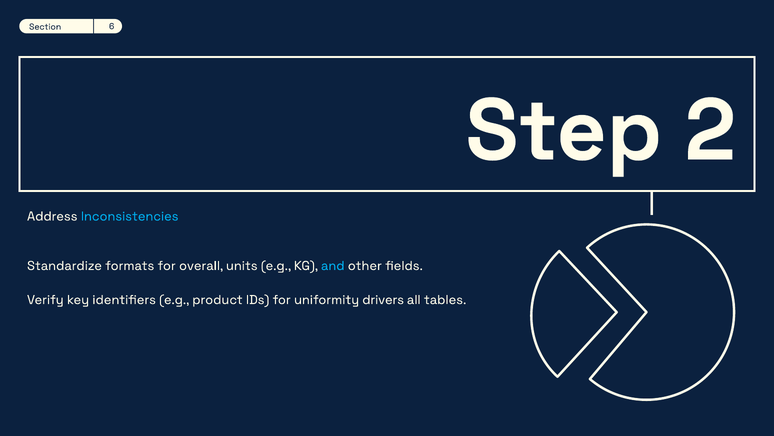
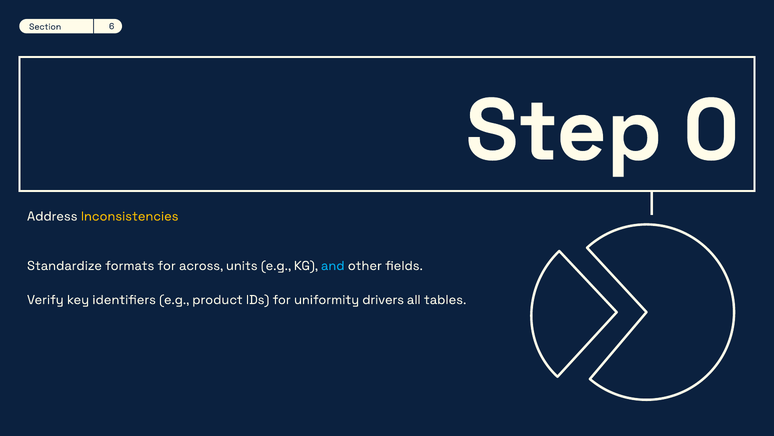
2: 2 -> 0
Inconsistencies colour: light blue -> yellow
overall: overall -> across
